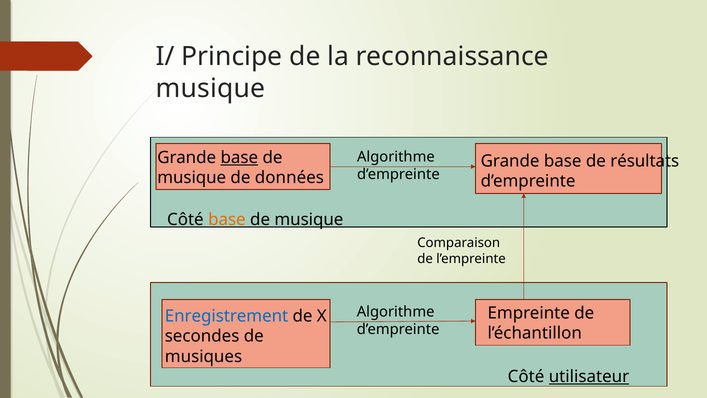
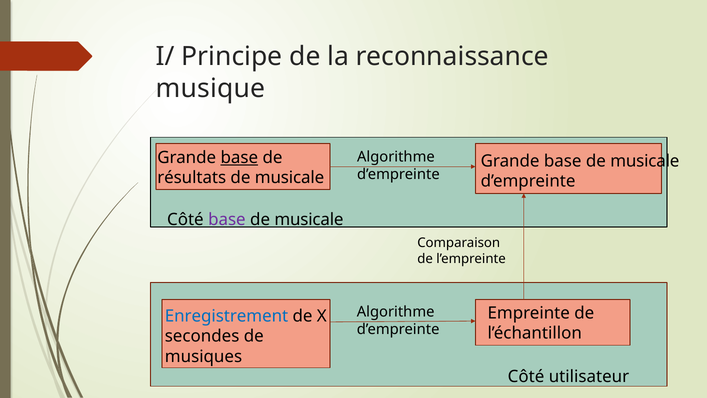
Grande base de résultats: résultats -> musicale
musique at (192, 178): musique -> résultats
données at (289, 178): données -> musicale
base at (227, 219) colour: orange -> purple
musique at (309, 219): musique -> musicale
utilisateur underline: present -> none
